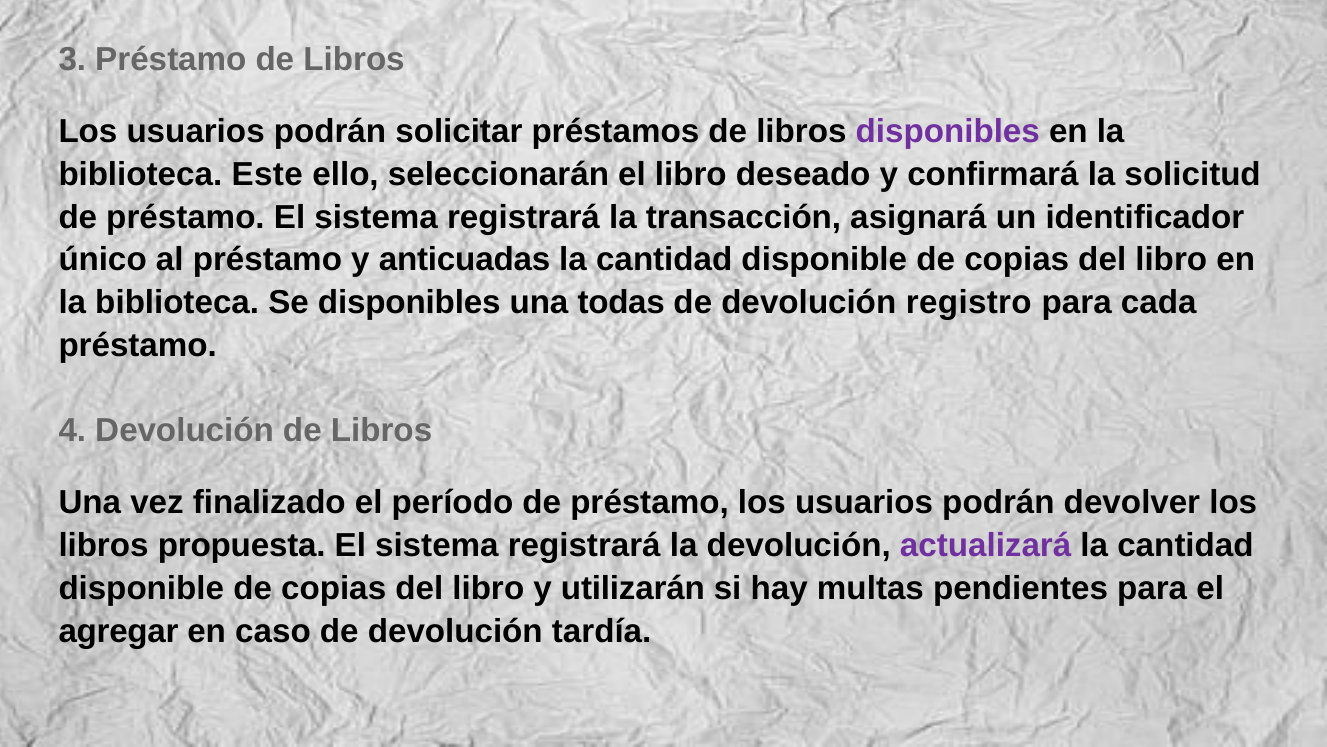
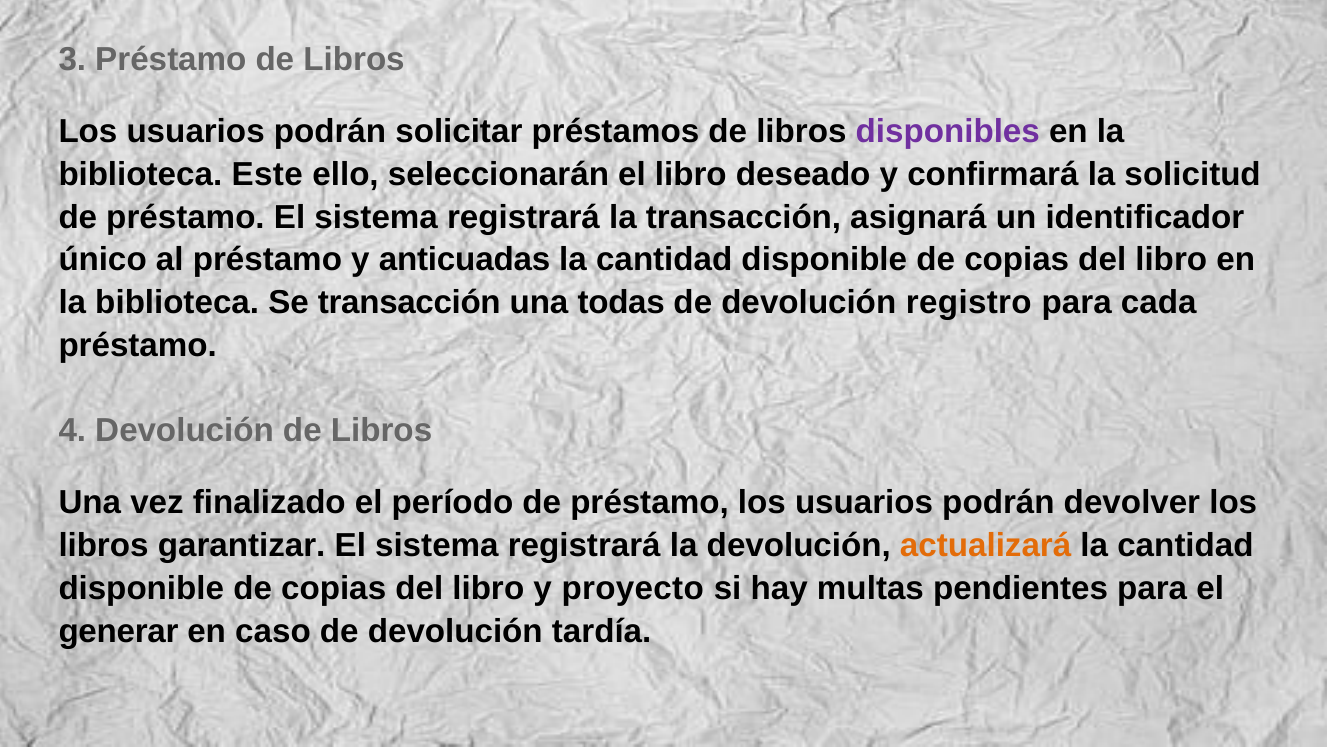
Se disponibles: disponibles -> transacción
propuesta: propuesta -> garantizar
actualizará colour: purple -> orange
utilizarán: utilizarán -> proyecto
agregar: agregar -> generar
